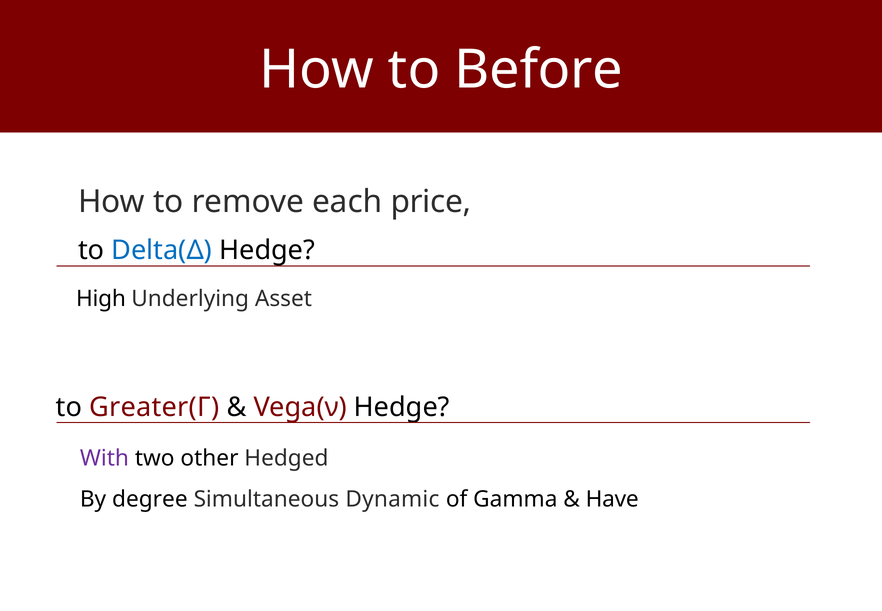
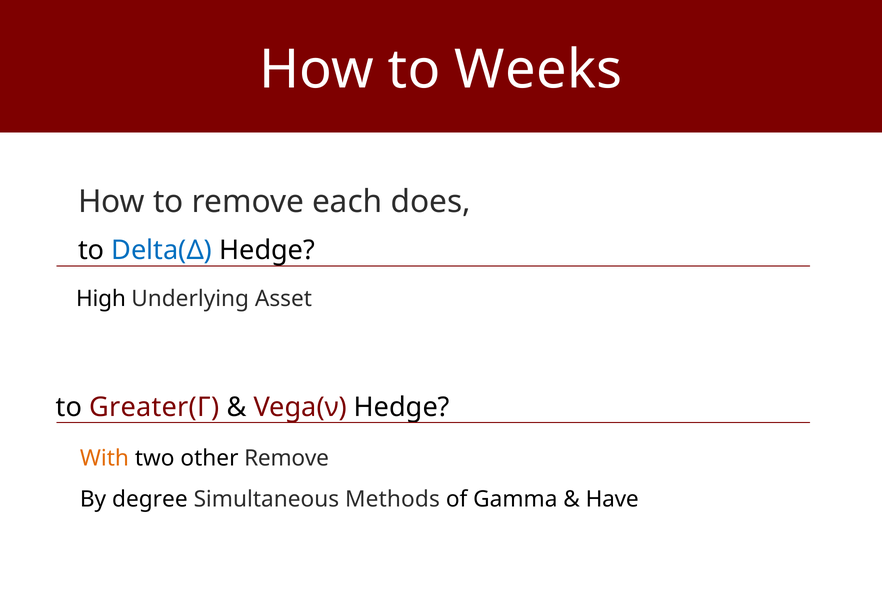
Before: Before -> Weeks
price: price -> does
With colour: purple -> orange
other Hedged: Hedged -> Remove
Dynamic: Dynamic -> Methods
